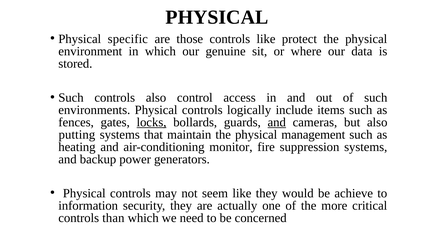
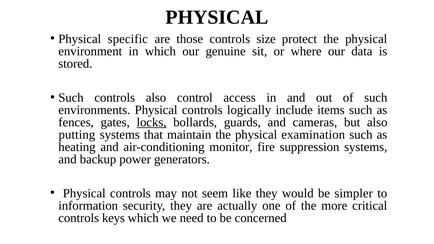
controls like: like -> size
and at (277, 122) underline: present -> none
management: management -> examination
achieve: achieve -> simpler
than: than -> keys
